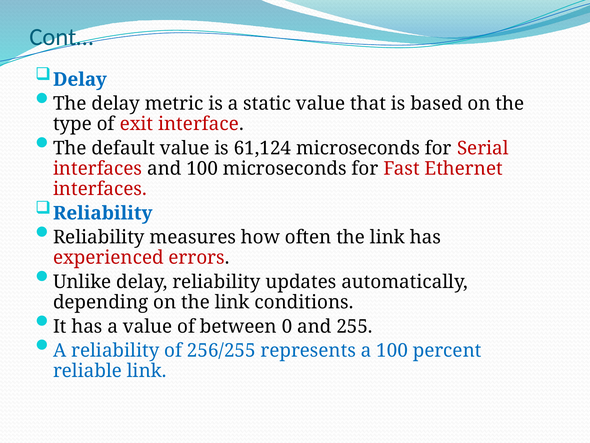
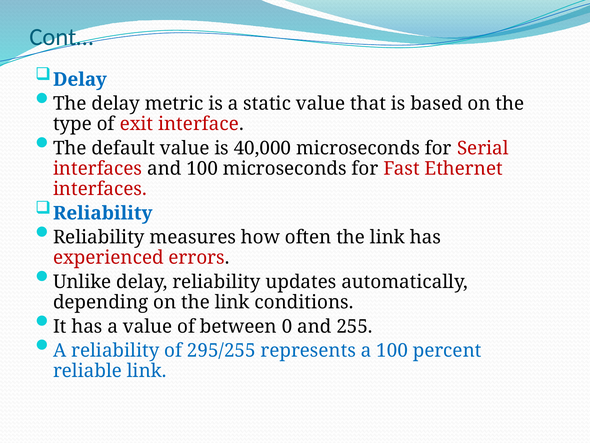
61,124: 61,124 -> 40,000
256/255: 256/255 -> 295/255
